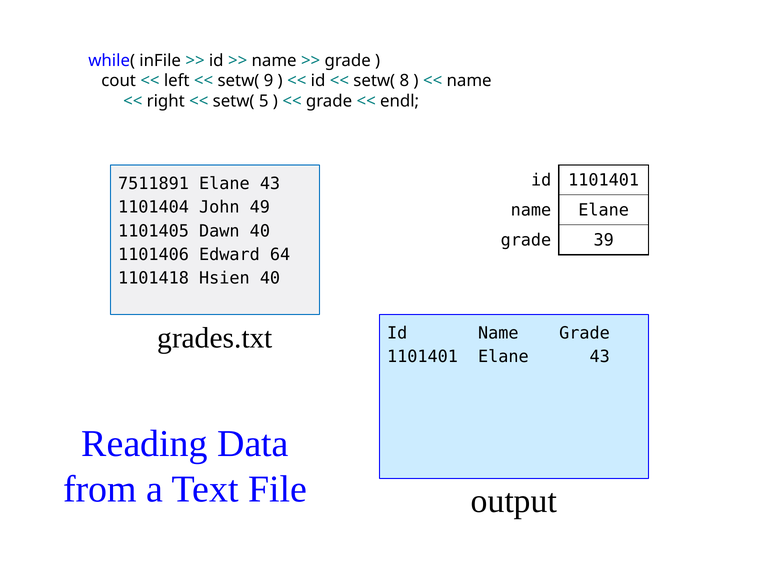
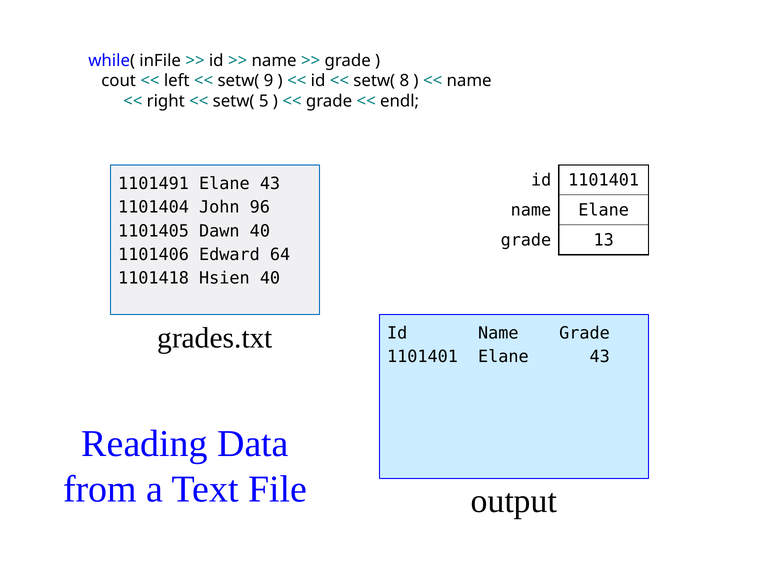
7511891: 7511891 -> 1101491
49: 49 -> 96
39: 39 -> 13
